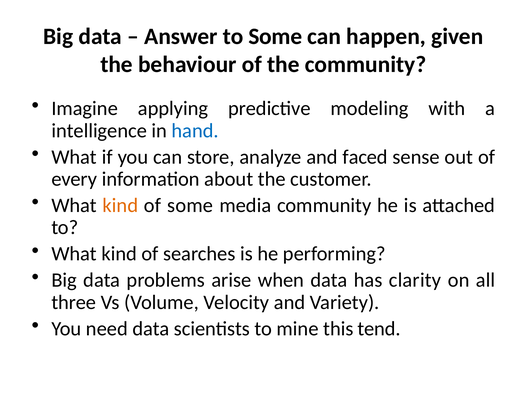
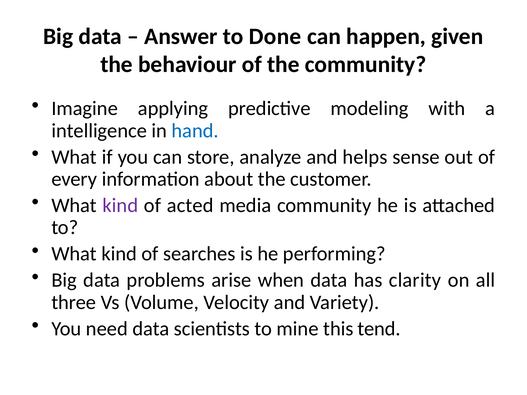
to Some: Some -> Done
faced: faced -> helps
kind at (120, 206) colour: orange -> purple
of some: some -> acted
